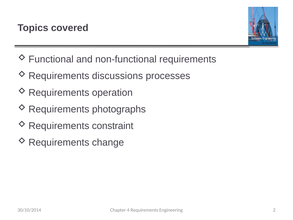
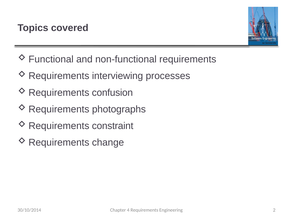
discussions: discussions -> interviewing
operation: operation -> confusion
